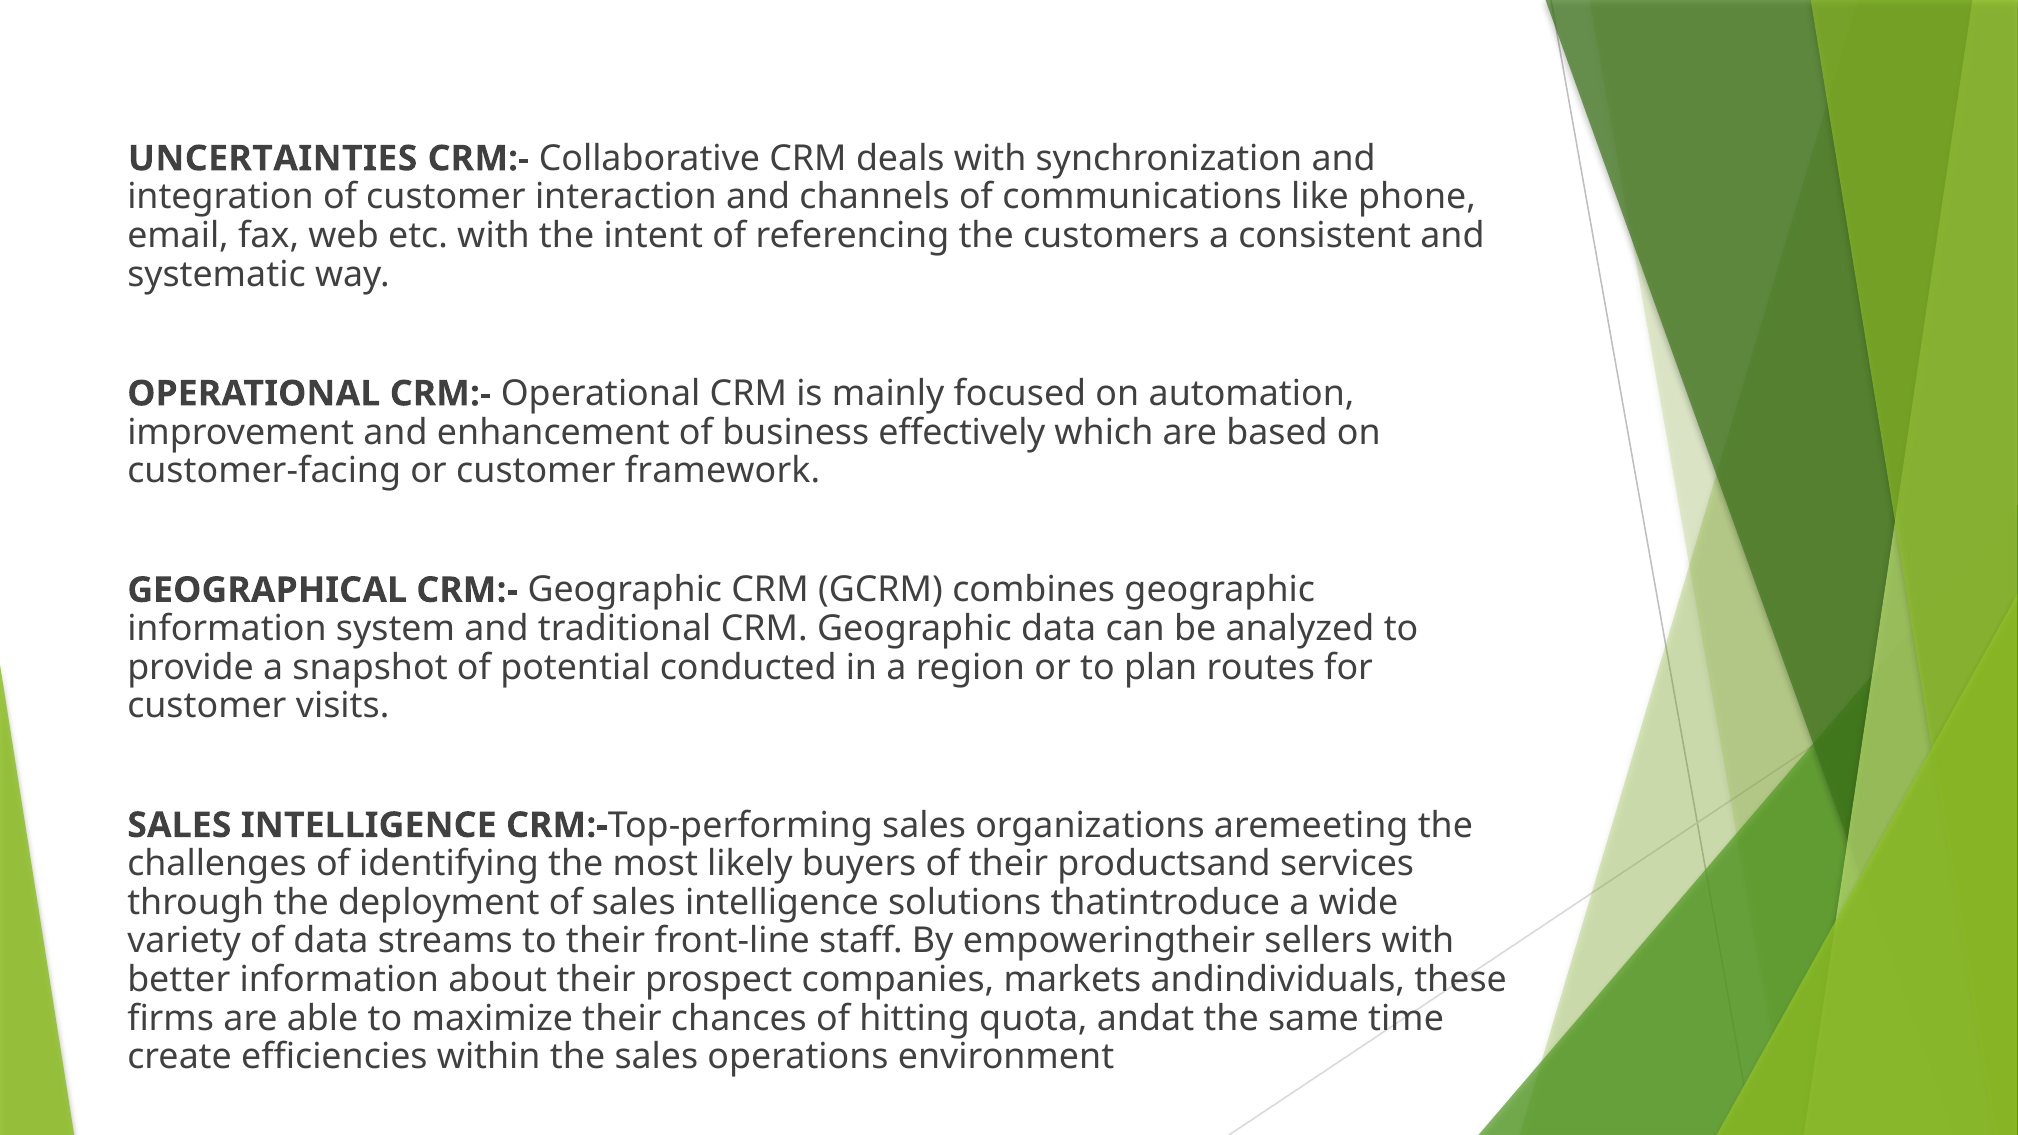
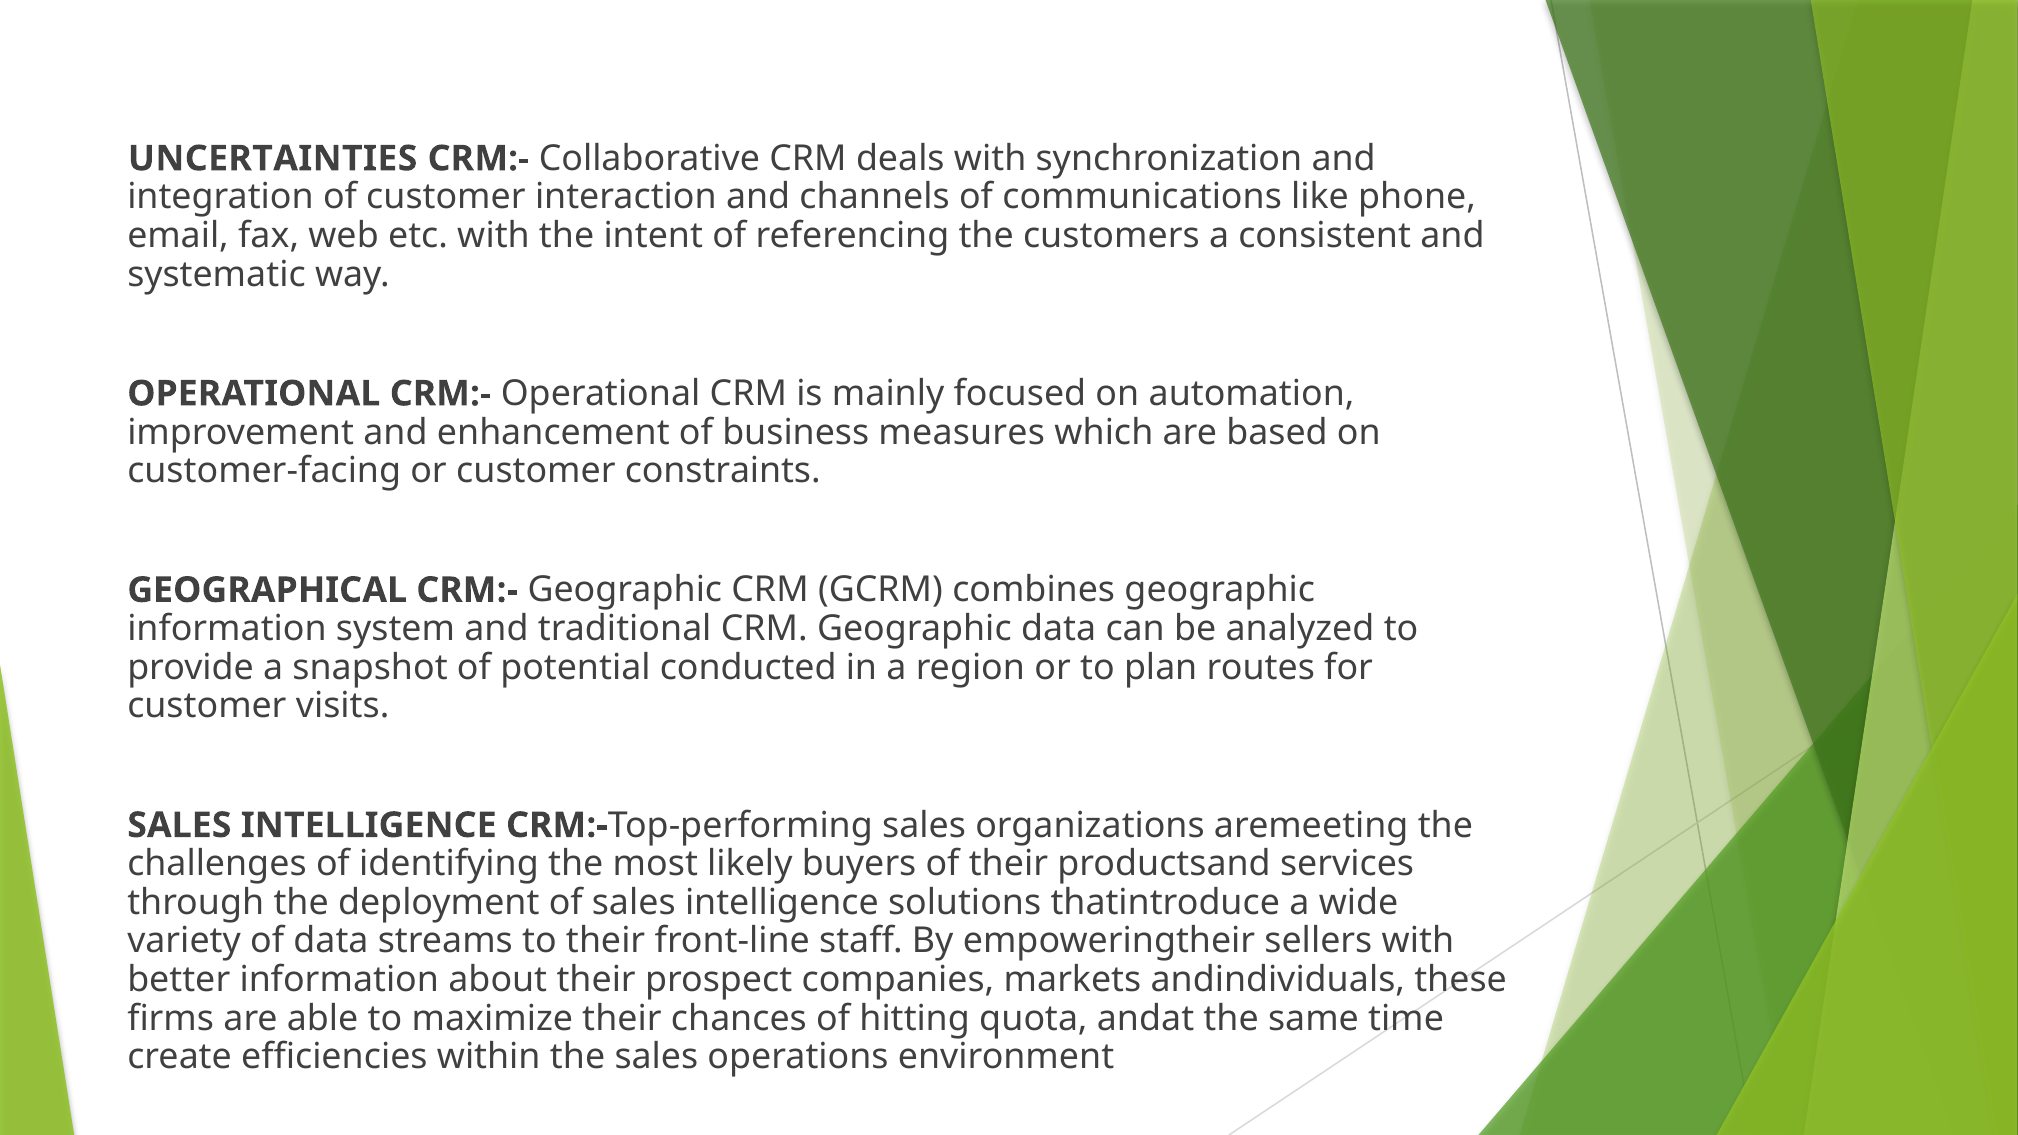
effectively: effectively -> measures
framework: framework -> constraints
